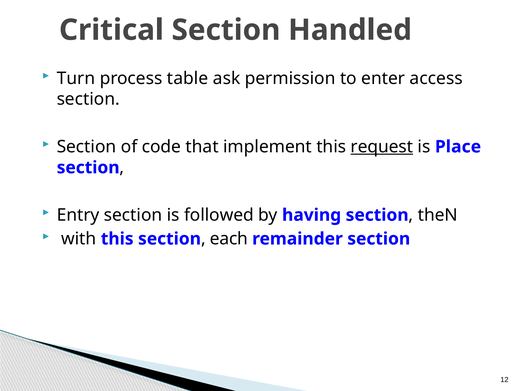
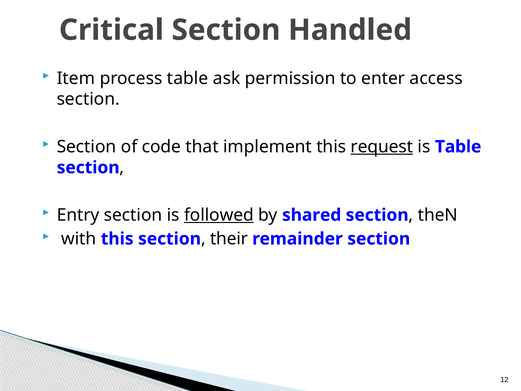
Turn: Turn -> Item
is Place: Place -> Table
followed underline: none -> present
having: having -> shared
each: each -> their
